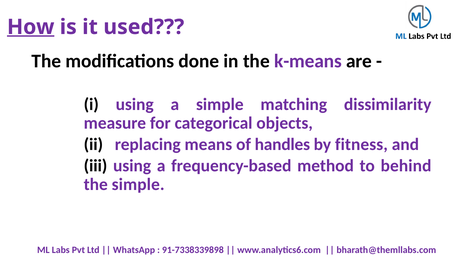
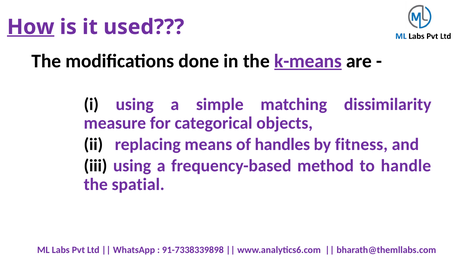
k-means underline: none -> present
behind: behind -> handle
the simple: simple -> spatial
